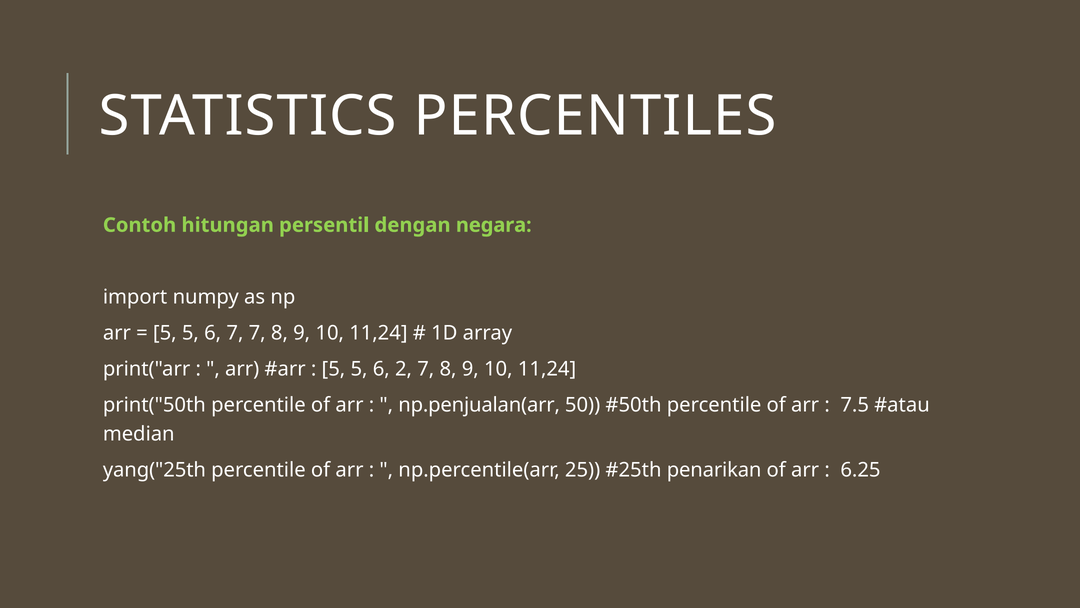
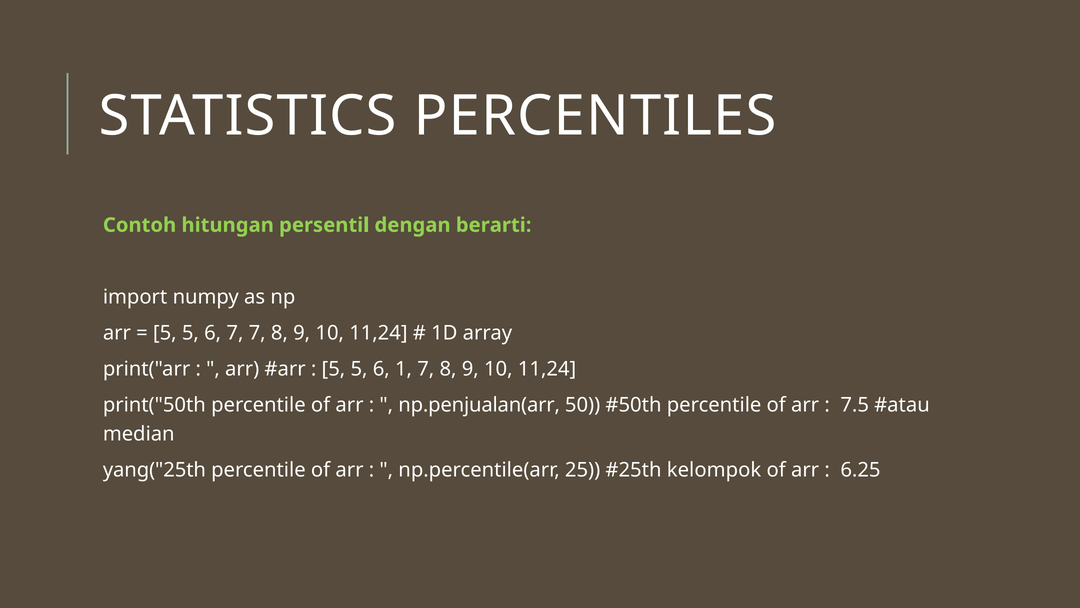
negara: negara -> berarti
2: 2 -> 1
penarikan: penarikan -> kelompok
